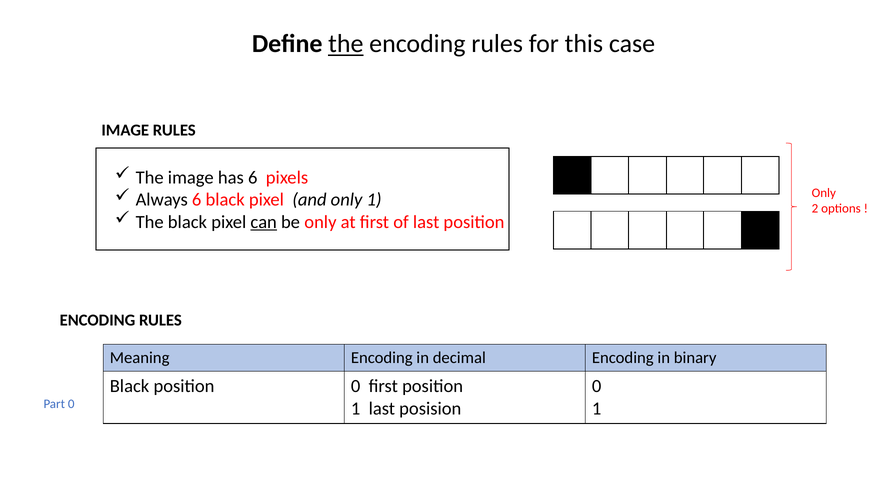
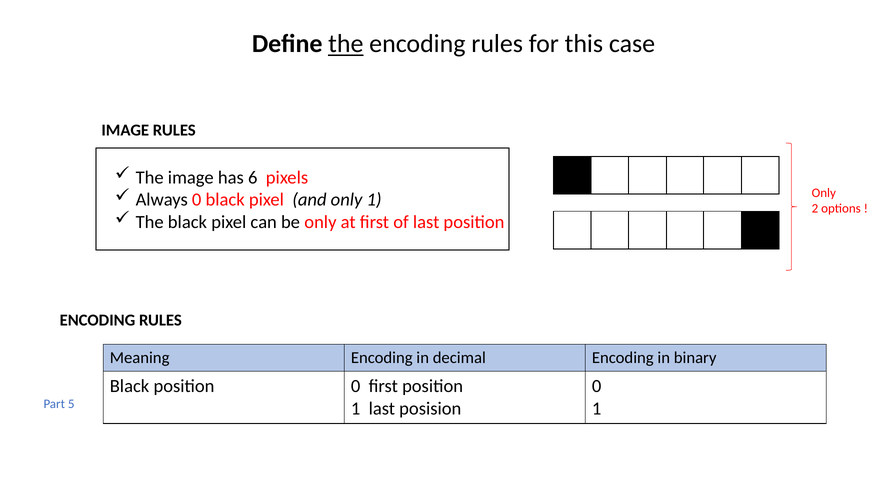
Always 6: 6 -> 0
can underline: present -> none
Part 0: 0 -> 5
